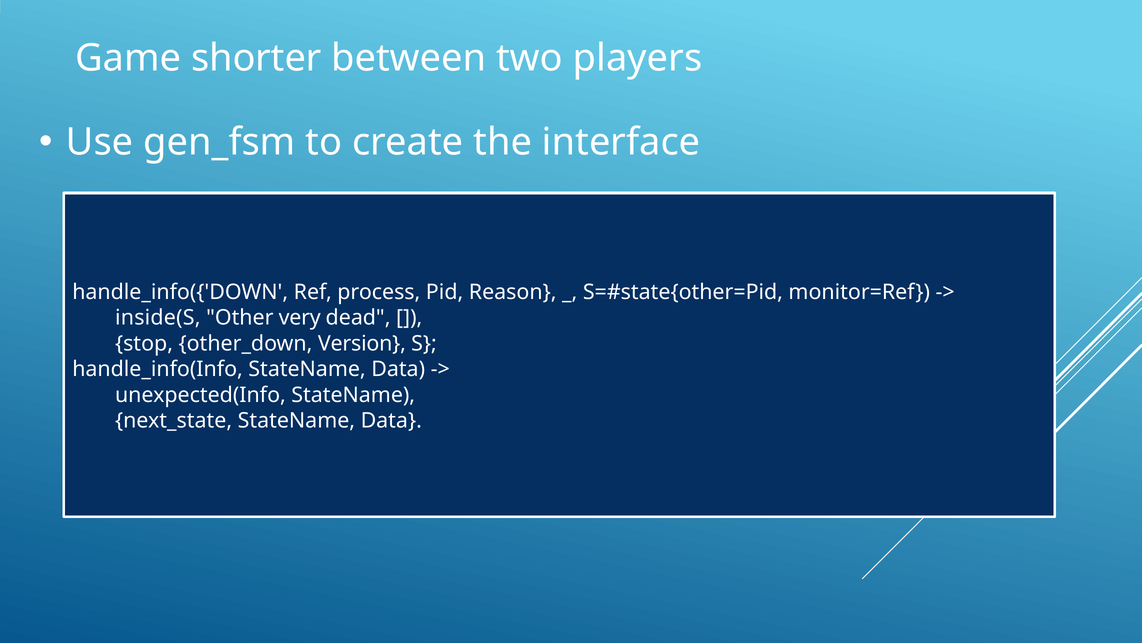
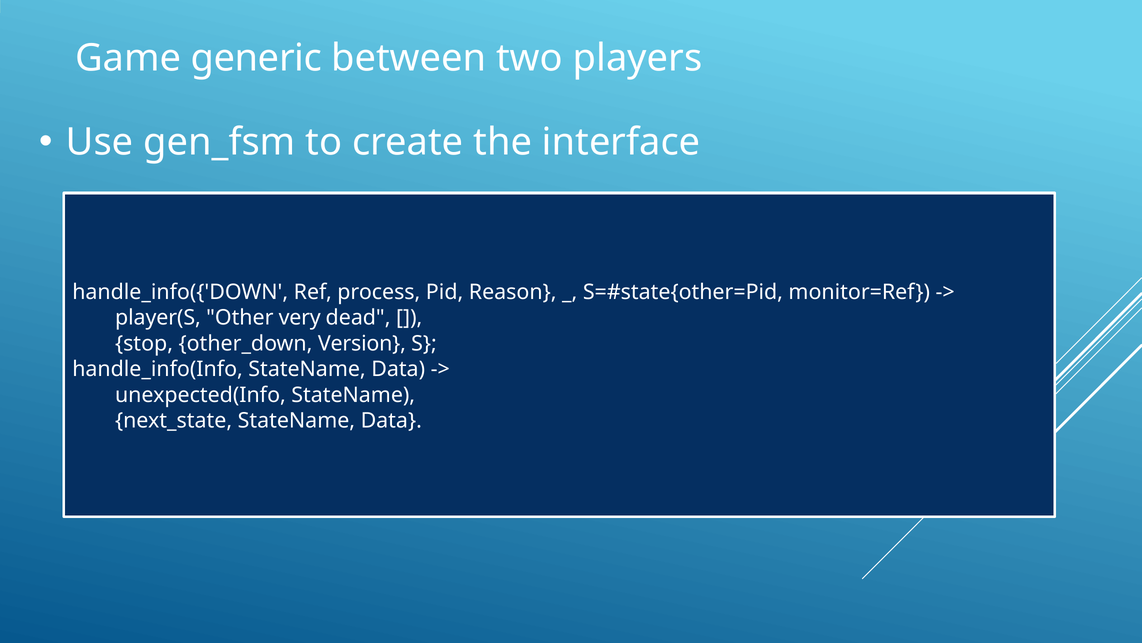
shorter: shorter -> generic
inside(S: inside(S -> player(S
